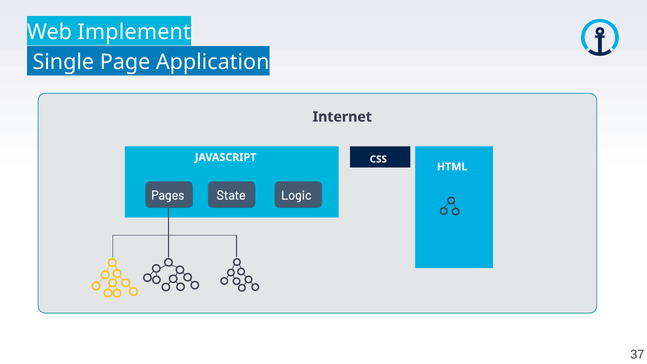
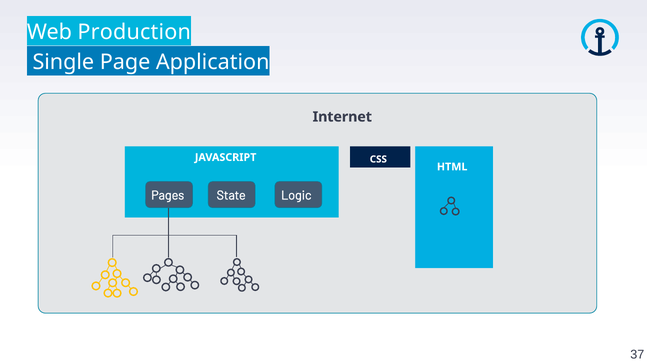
Implement: Implement -> Production
